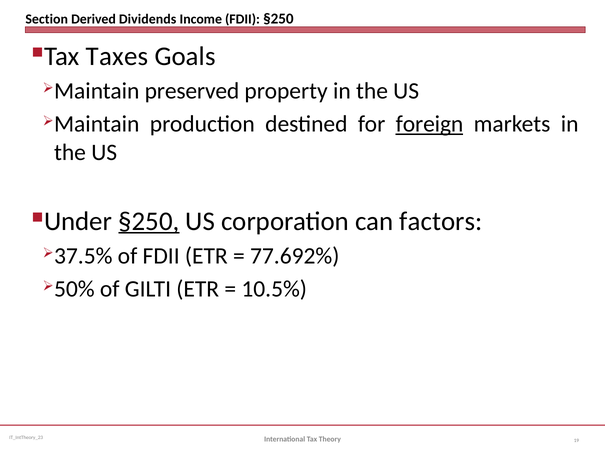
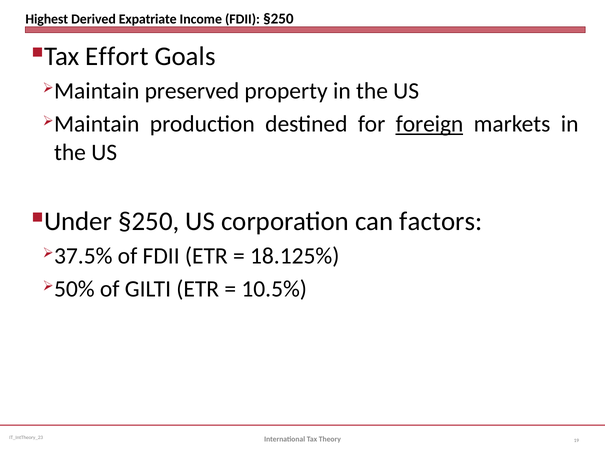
Section: Section -> Highest
Dividends: Dividends -> Expatriate
Taxes: Taxes -> Effort
§250 at (149, 221) underline: present -> none
77.692%: 77.692% -> 18.125%
